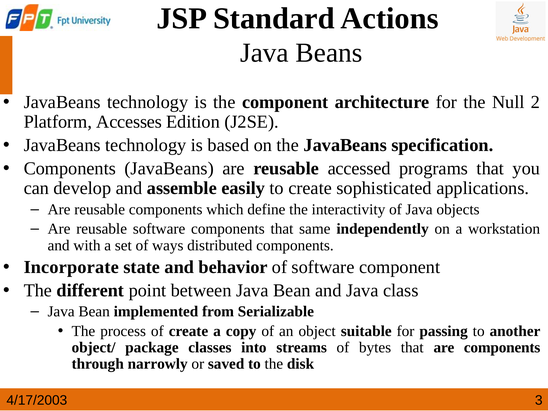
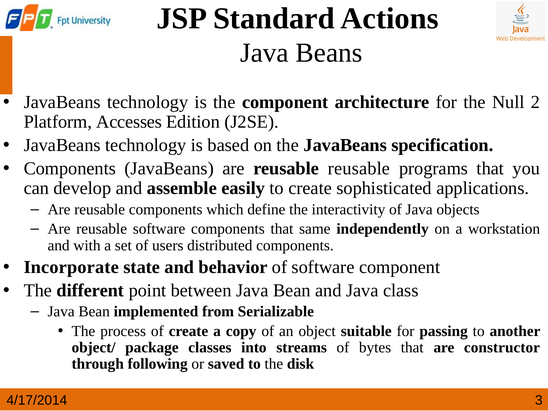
reusable accessed: accessed -> reusable
ways: ways -> users
are components: components -> constructor
narrowly: narrowly -> following
4/17/2003: 4/17/2003 -> 4/17/2014
